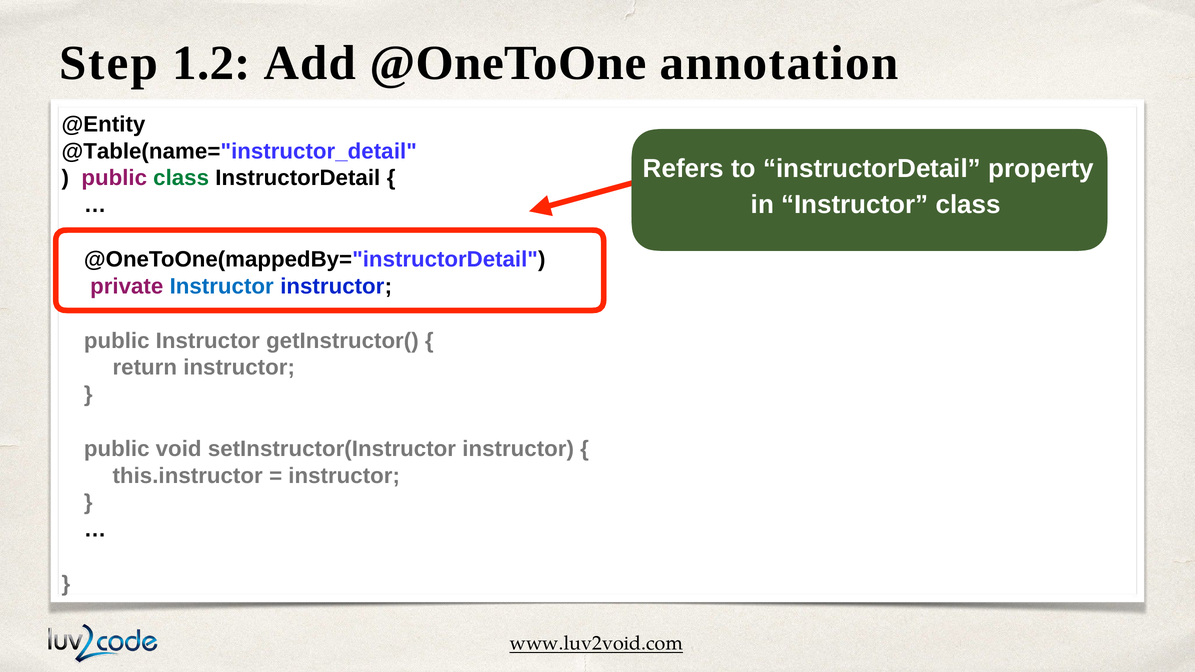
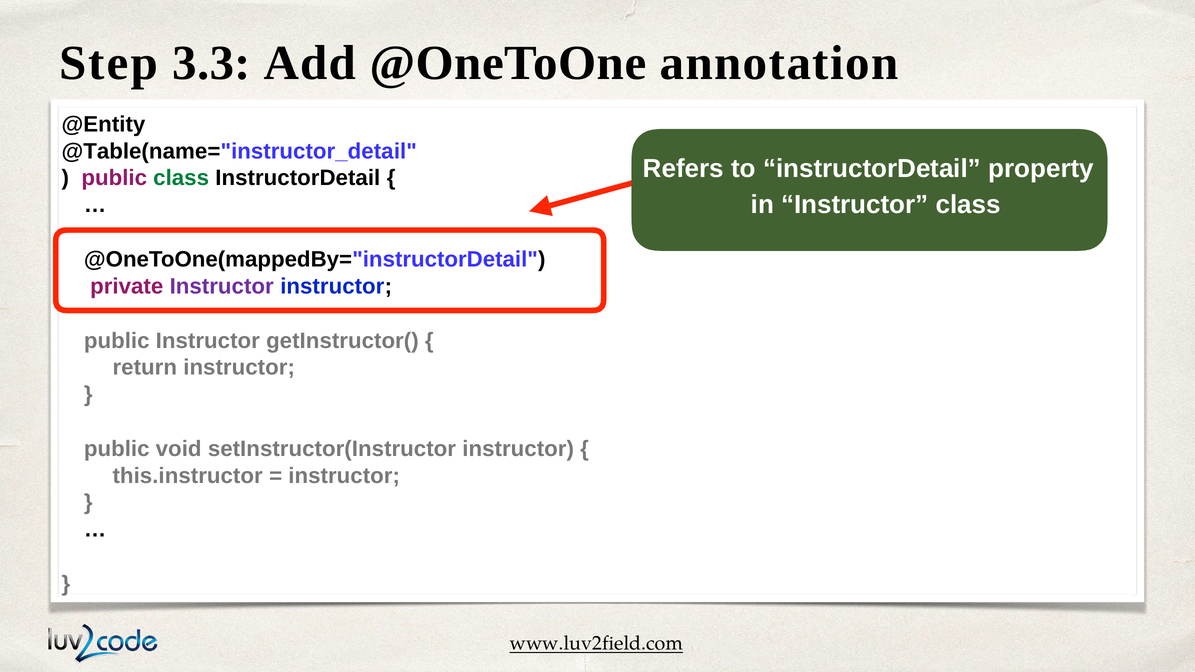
1.2: 1.2 -> 3.3
Instructor at (222, 286) colour: blue -> purple
www.luv2void.com: www.luv2void.com -> www.luv2field.com
